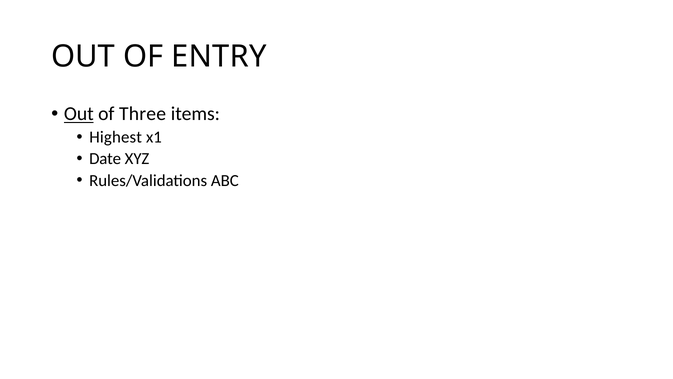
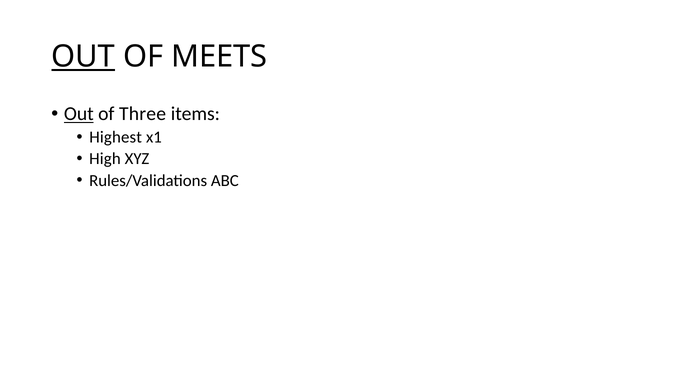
OUT at (83, 57) underline: none -> present
ENTRY: ENTRY -> MEETS
Date: Date -> High
